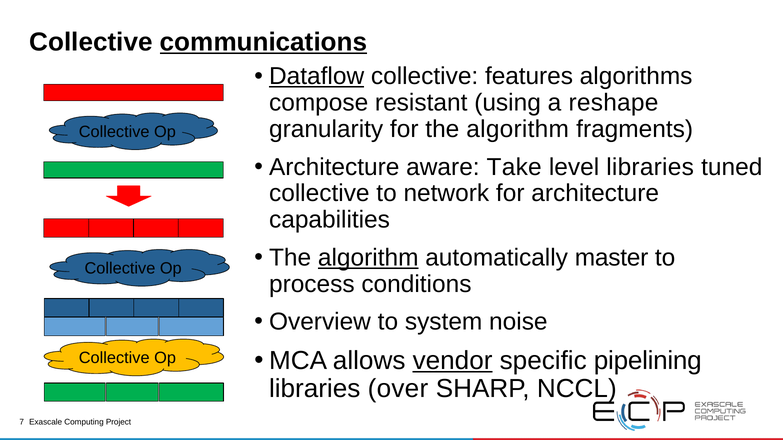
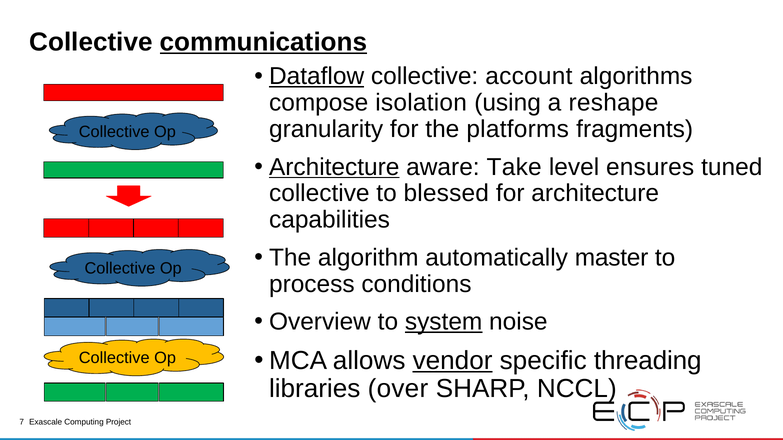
features: features -> account
resistant: resistant -> isolation
for the algorithm: algorithm -> platforms
Architecture at (334, 167) underline: none -> present
level libraries: libraries -> ensures
network: network -> blessed
algorithm at (368, 258) underline: present -> none
system underline: none -> present
pipelining: pipelining -> threading
